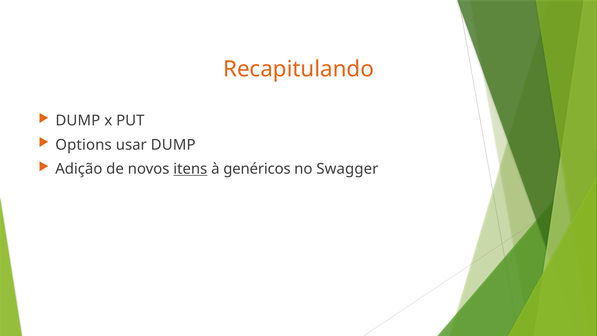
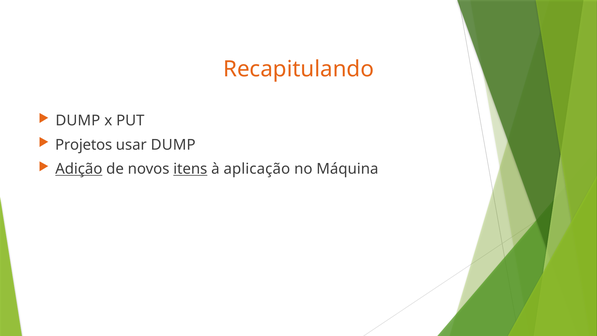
Options: Options -> Projetos
Adição underline: none -> present
genéricos: genéricos -> aplicação
Swagger: Swagger -> Máquina
